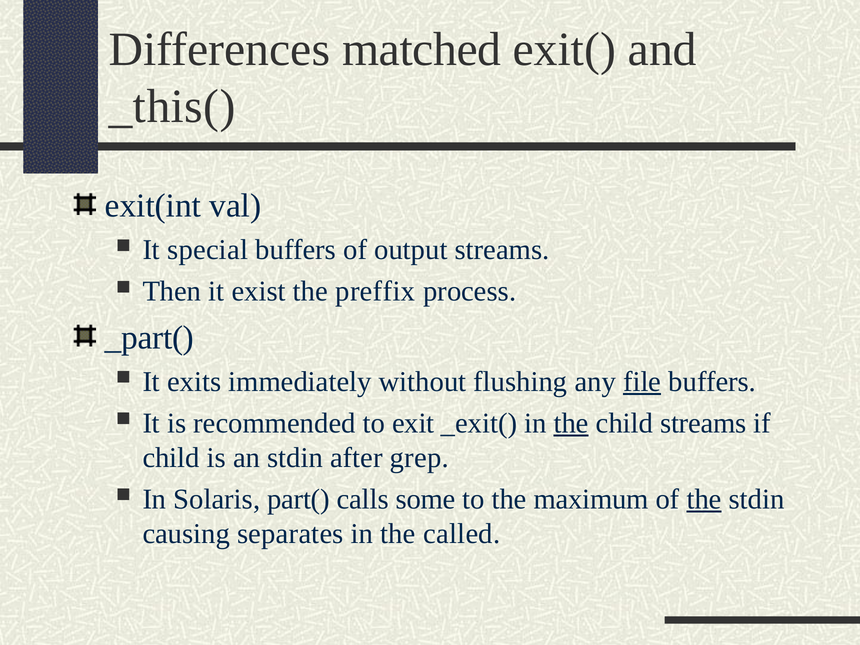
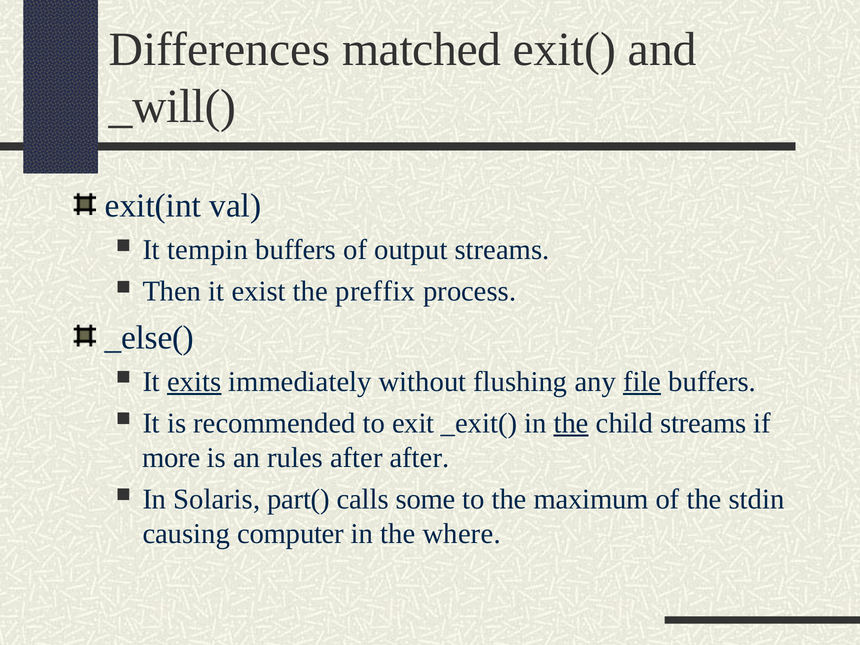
_this(: _this( -> _will(
special: special -> tempin
_part(: _part( -> _else(
exits underline: none -> present
child at (171, 458): child -> more
an stdin: stdin -> rules
after grep: grep -> after
the at (704, 499) underline: present -> none
separates: separates -> computer
called: called -> where
